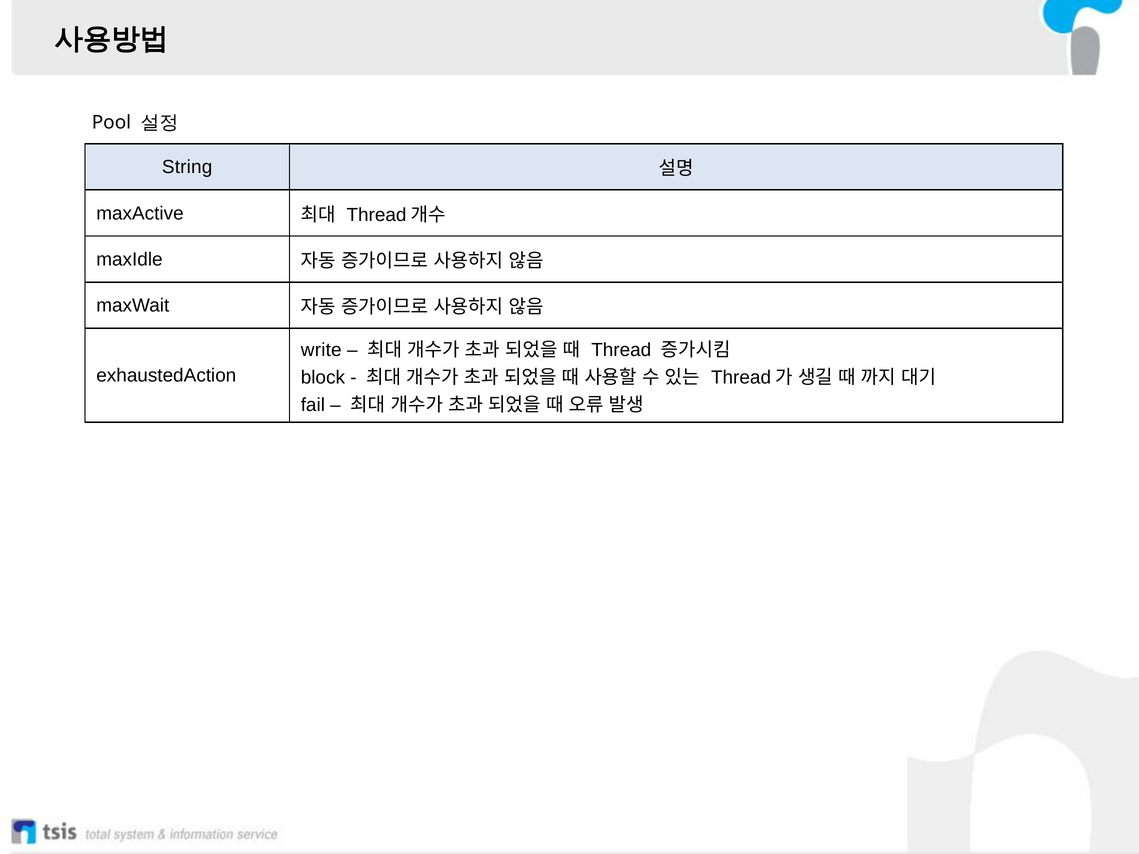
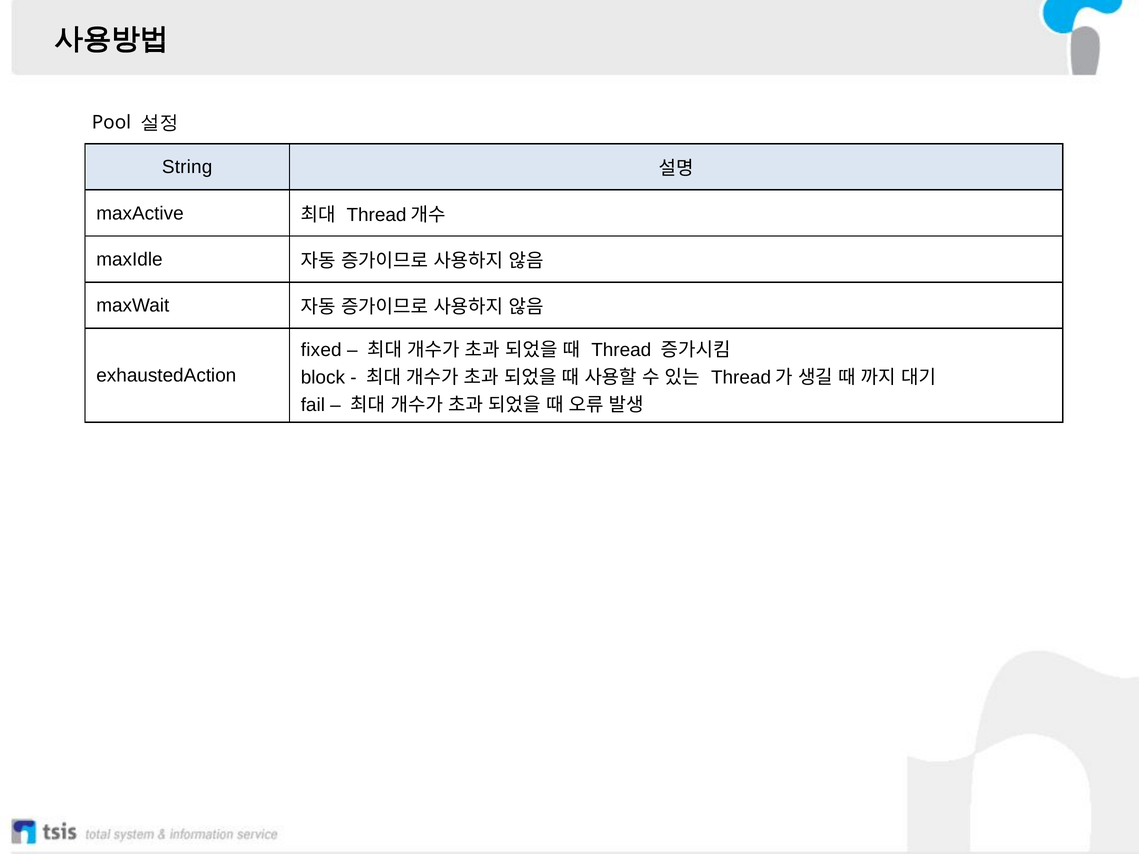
write: write -> fixed
